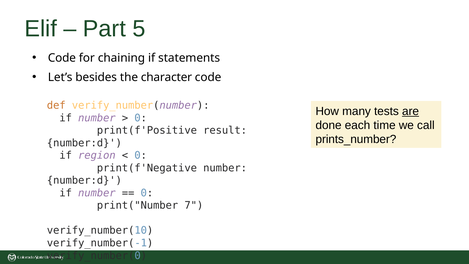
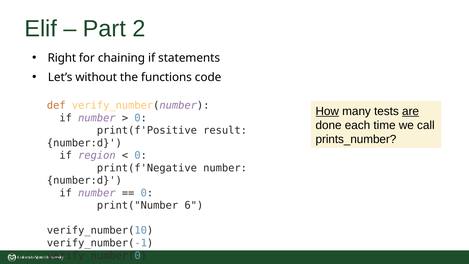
5: 5 -> 2
Code at (62, 58): Code -> Right
besides: besides -> without
character: character -> functions
How underline: none -> present
7: 7 -> 6
